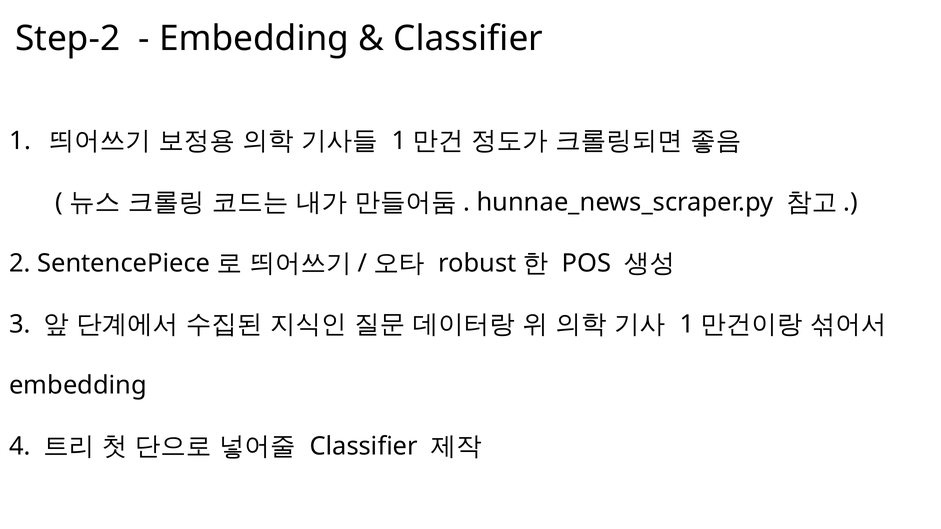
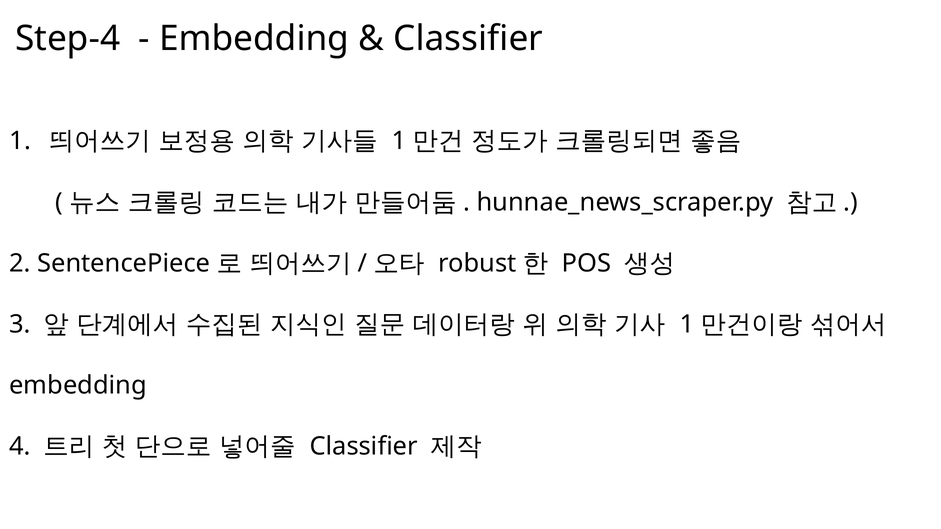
Step-2: Step-2 -> Step-4
